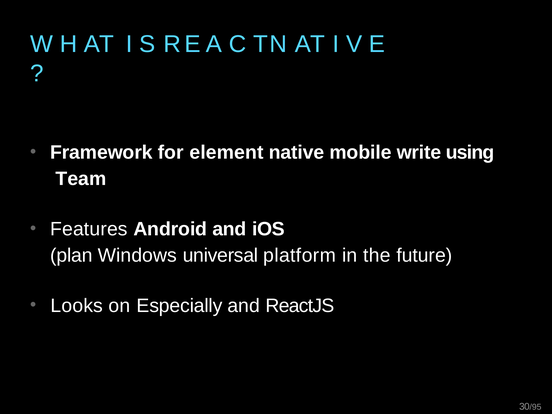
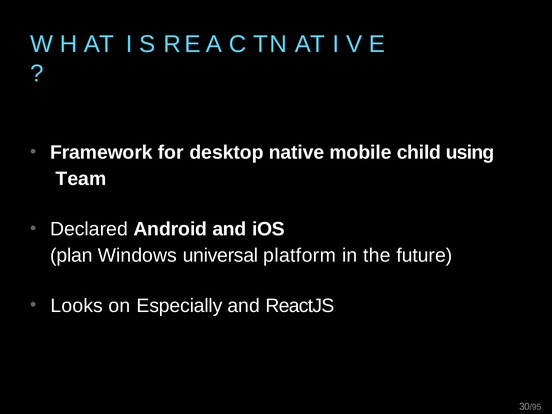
element: element -> desktop
write: write -> child
Features: Features -> Declared
